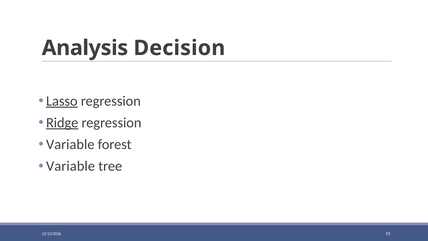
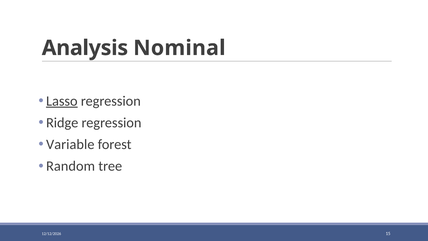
Decision: Decision -> Nominal
Ridge underline: present -> none
Variable at (71, 166): Variable -> Random
